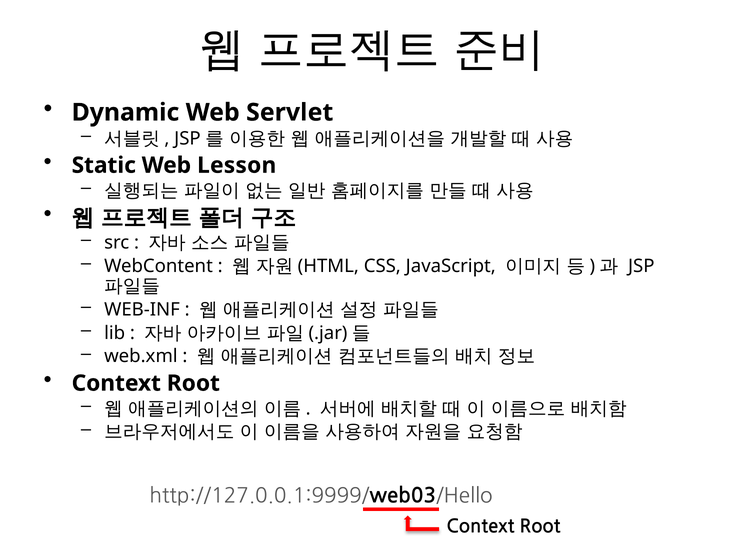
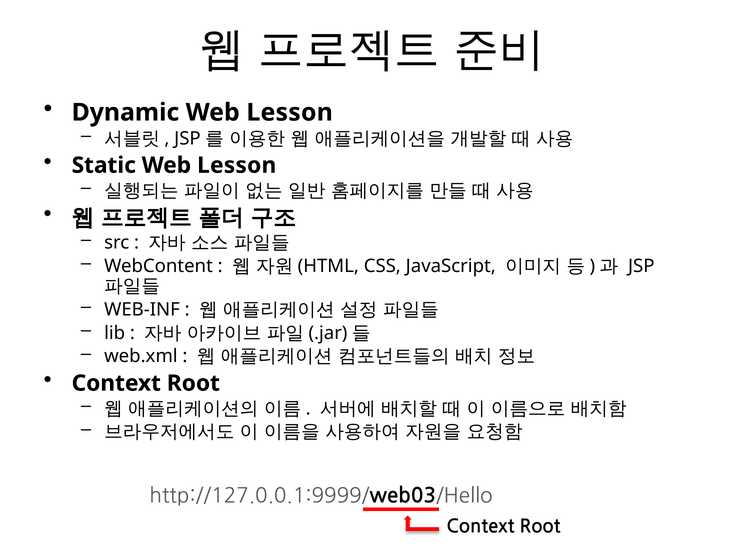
Servlet at (290, 112): Servlet -> Lesson
